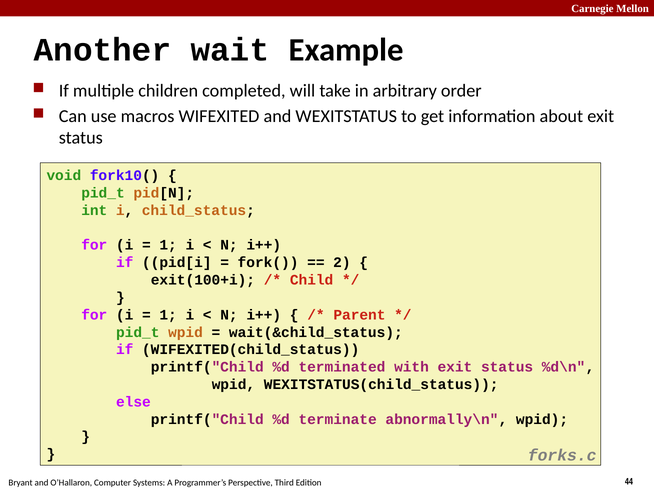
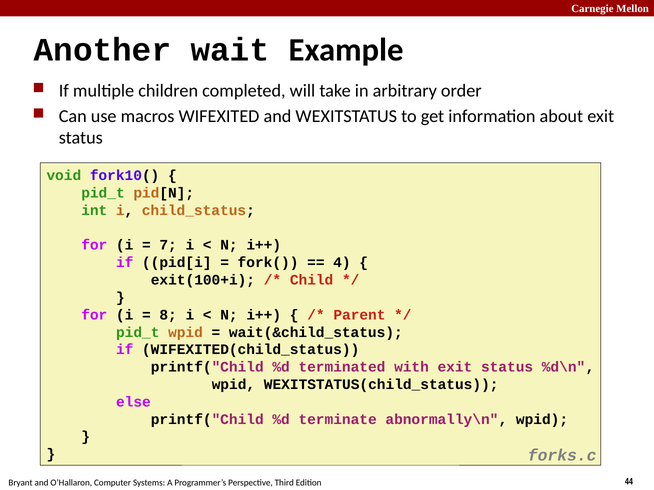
1 at (168, 245): 1 -> 7
2: 2 -> 4
1 at (168, 315): 1 -> 8
